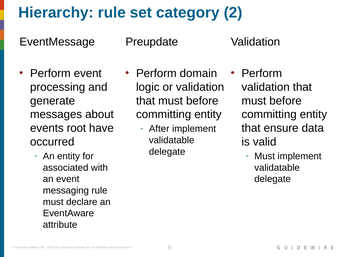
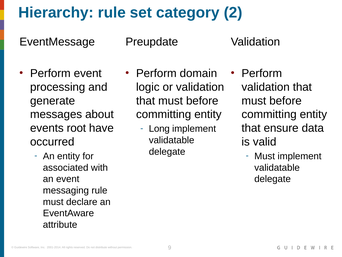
After: After -> Long
